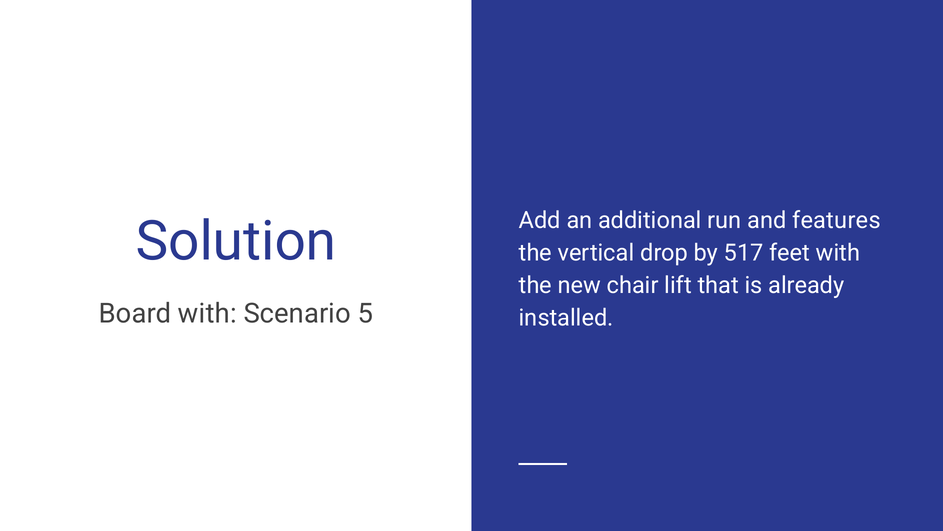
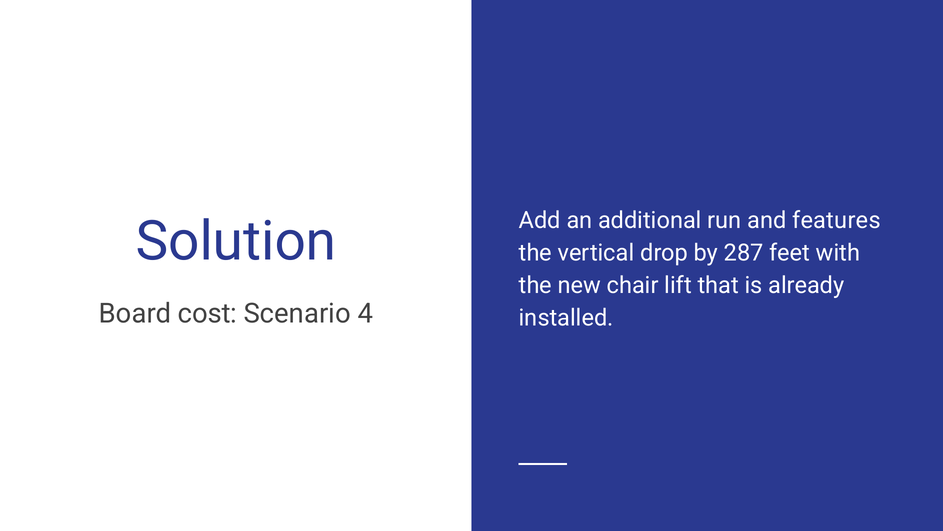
517: 517 -> 287
Board with: with -> cost
5: 5 -> 4
